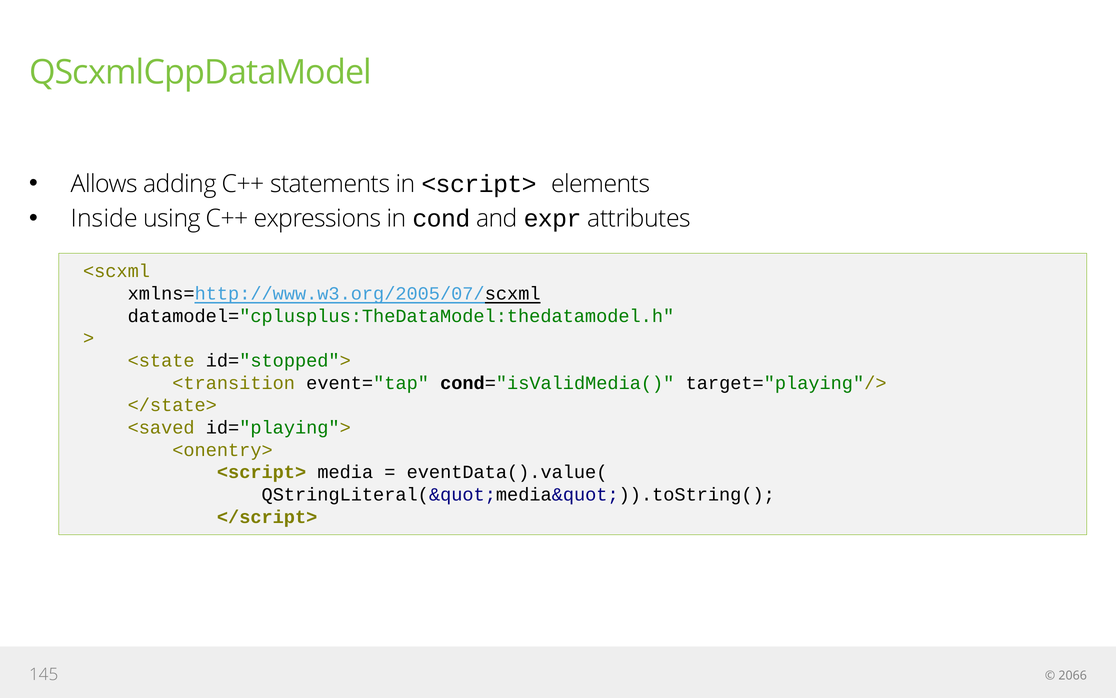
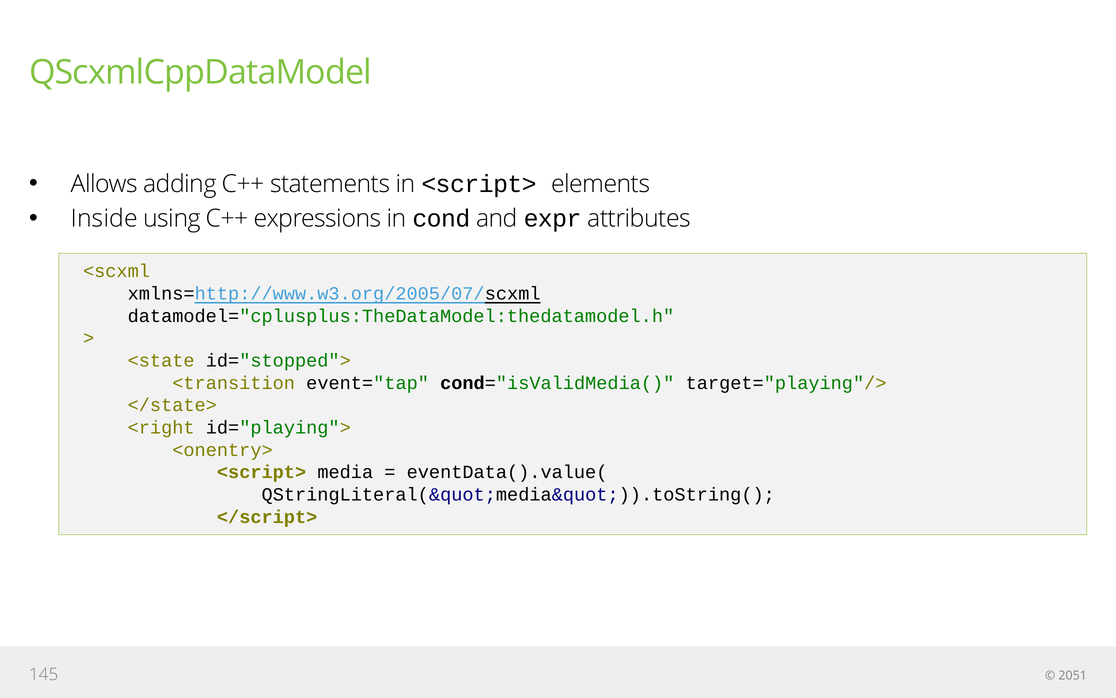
<saved: <saved -> <right
2066: 2066 -> 2051
